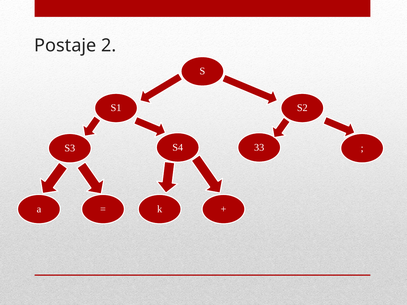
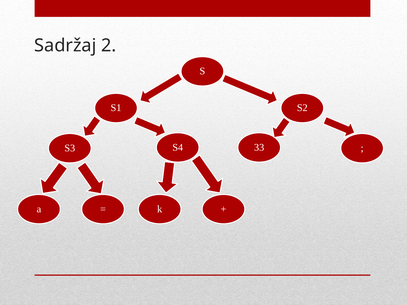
Postaje: Postaje -> Sadržaj
